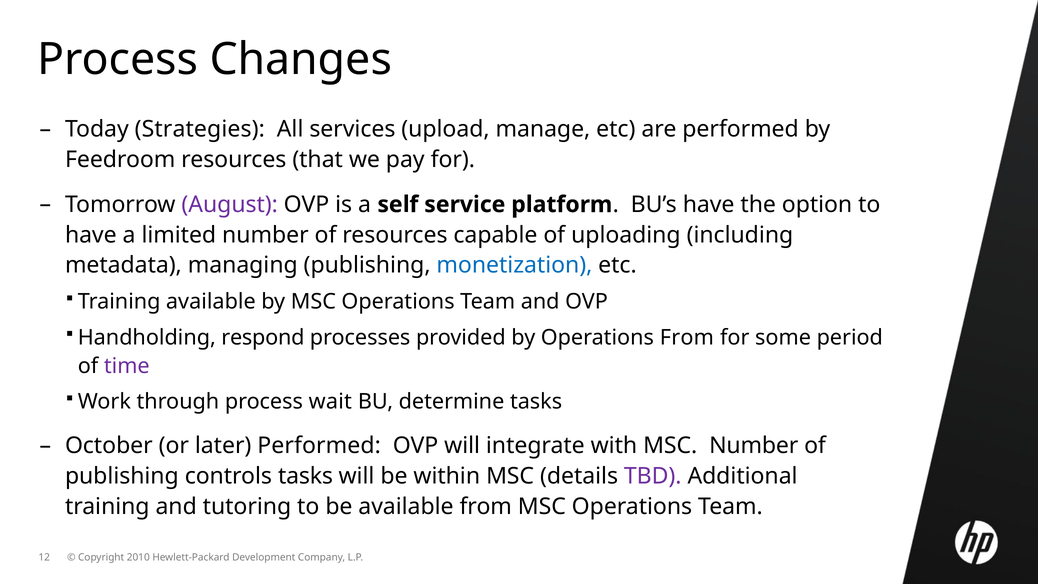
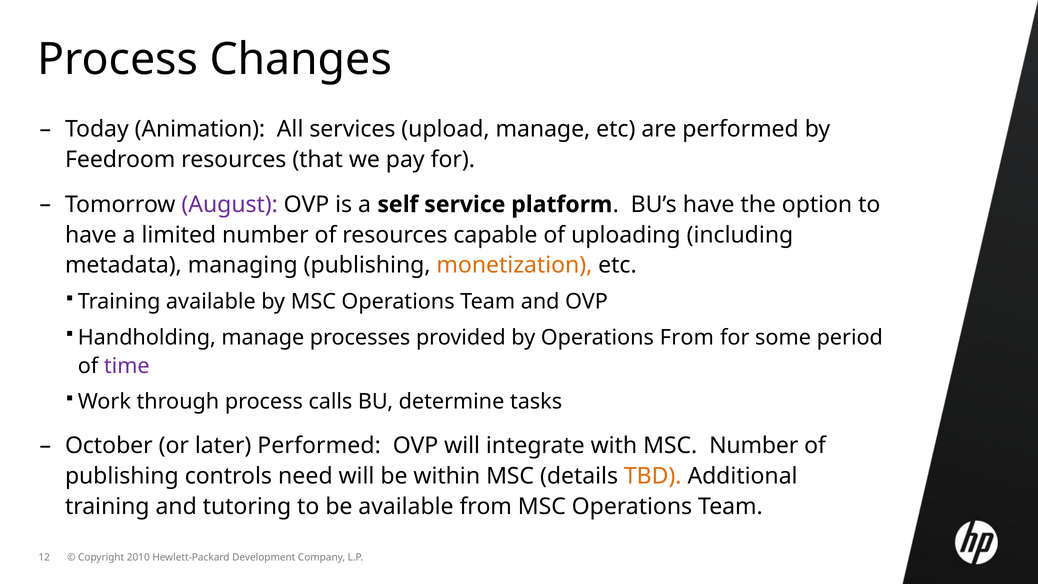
Strategies: Strategies -> Animation
monetization colour: blue -> orange
Handholding respond: respond -> manage
wait: wait -> calls
controls tasks: tasks -> need
TBD colour: purple -> orange
